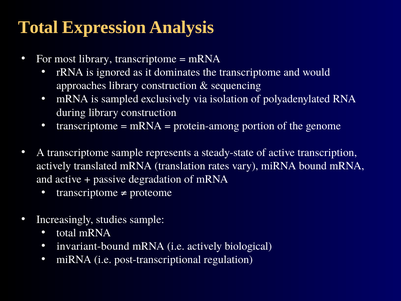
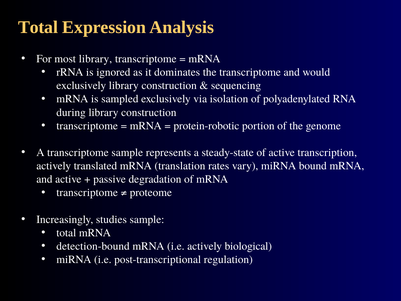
approaches at (81, 86): approaches -> exclusively
protein-among: protein-among -> protein-robotic
invariant-bound: invariant-bound -> detection-bound
